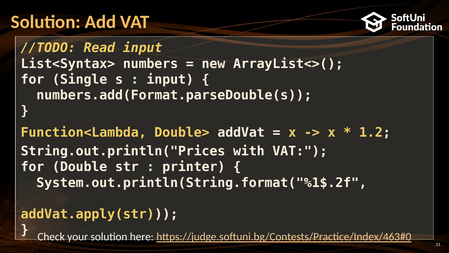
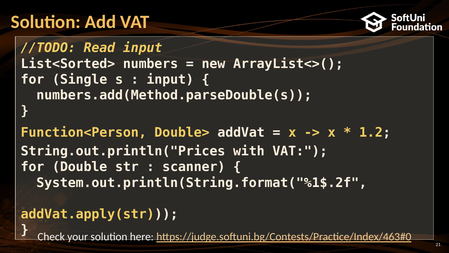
List<Syntax>: List<Syntax> -> List<Sorted>
numbers.add(Format.parseDouble(s: numbers.add(Format.parseDouble(s -> numbers.add(Method.parseDouble(s
Function<Lambda: Function<Lambda -> Function<Person
printer: printer -> scanner
